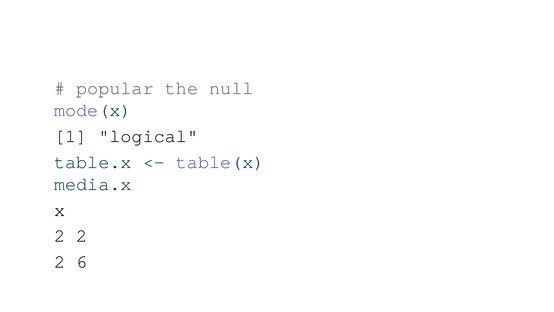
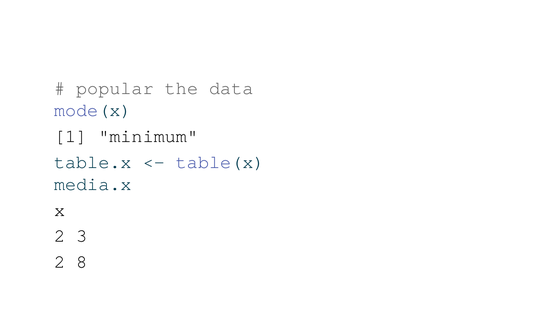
null: null -> data
logical: logical -> minimum
2 at (82, 236): 2 -> 3
6: 6 -> 8
